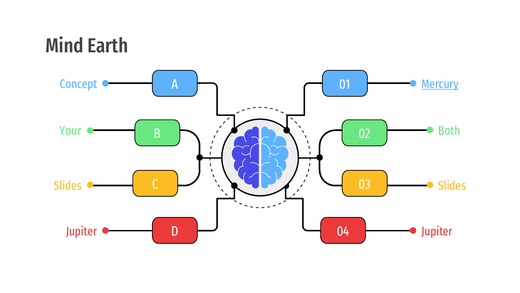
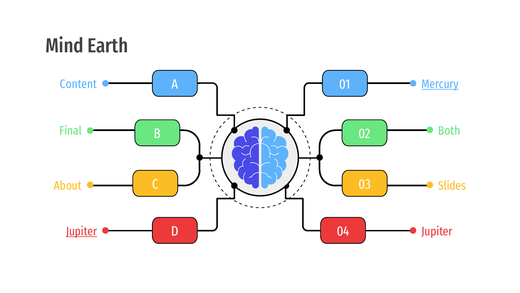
Concept: Concept -> Content
Your: Your -> Final
Slides at (68, 185): Slides -> About
Jupiter at (82, 231) underline: none -> present
